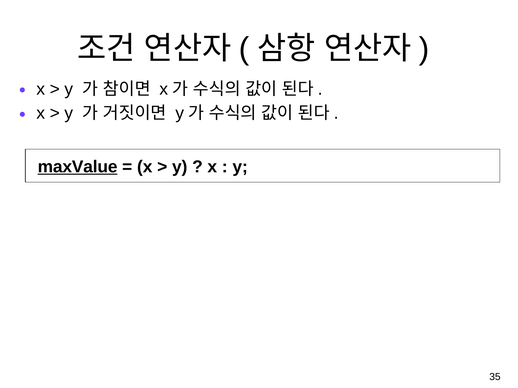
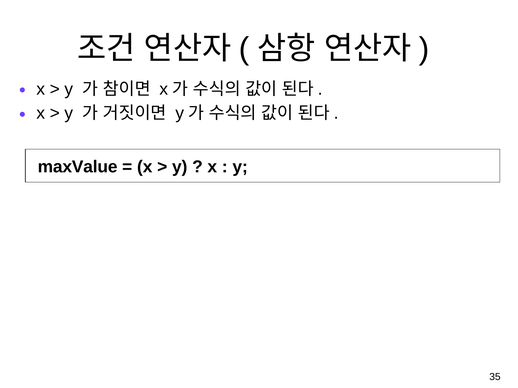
maxValue underline: present -> none
